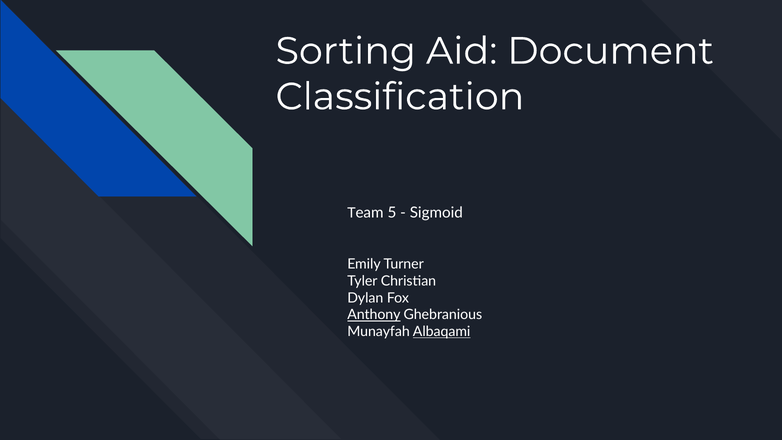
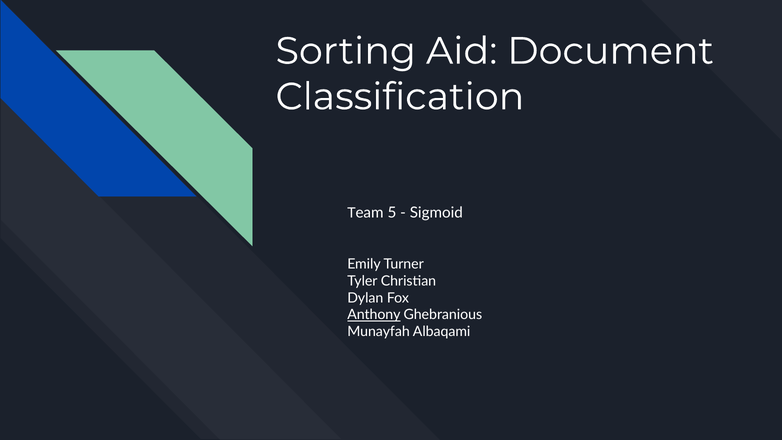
Albaqami underline: present -> none
